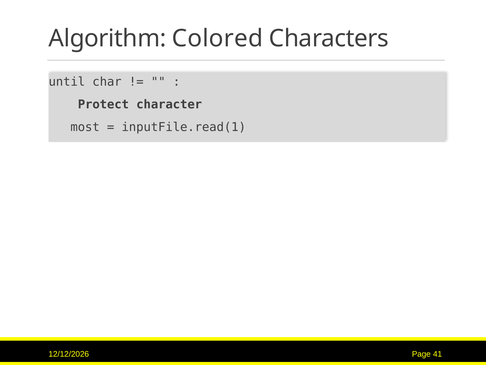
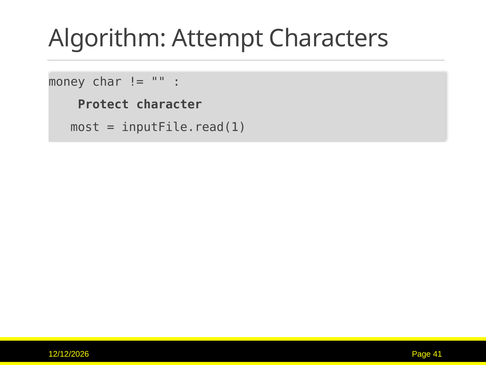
Colored: Colored -> Attempt
until: until -> money
